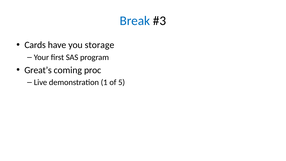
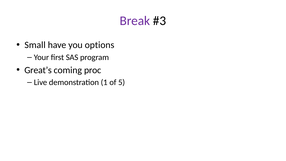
Break colour: blue -> purple
Cards: Cards -> Small
storage: storage -> options
